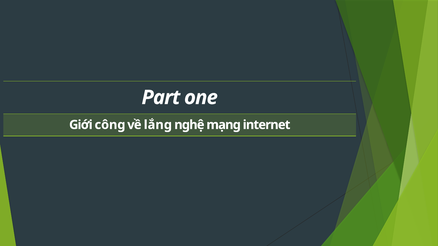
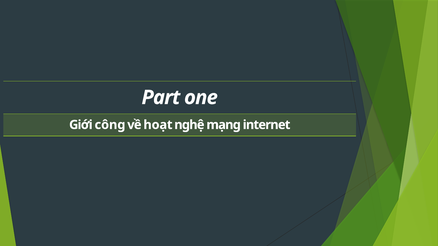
lắng: lắng -> hoạt
